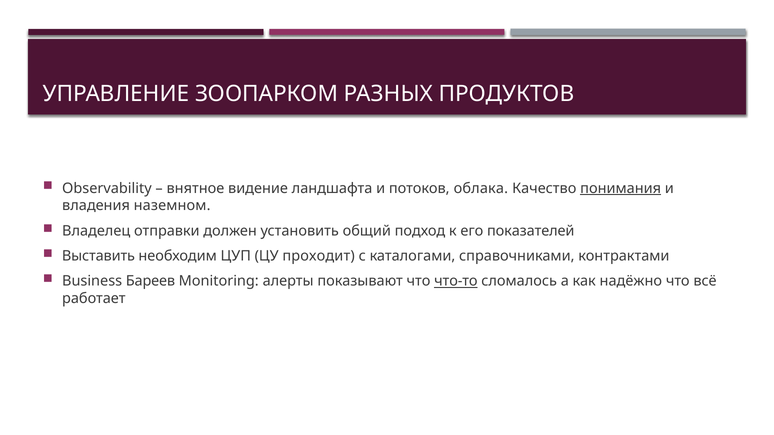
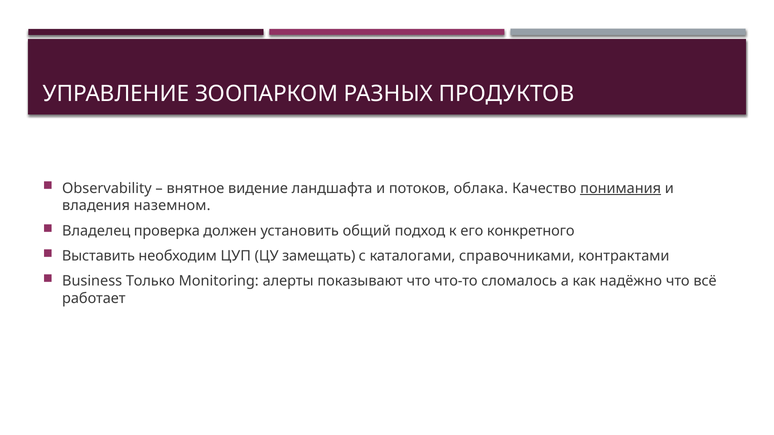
отправки: отправки -> проверка
показателей: показателей -> конкретного
проходит: проходит -> замещать
Бареев: Бареев -> Только
что-то underline: present -> none
